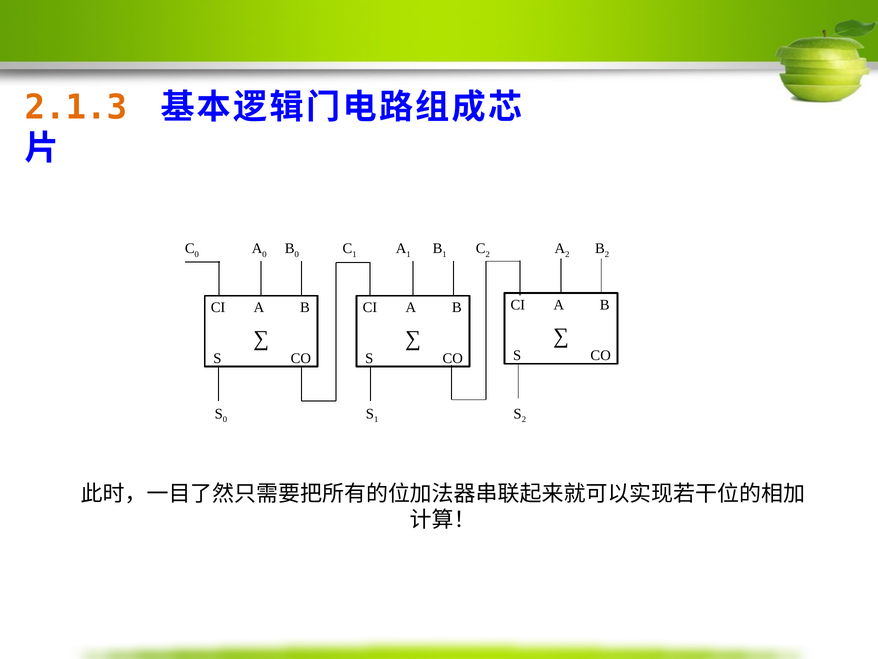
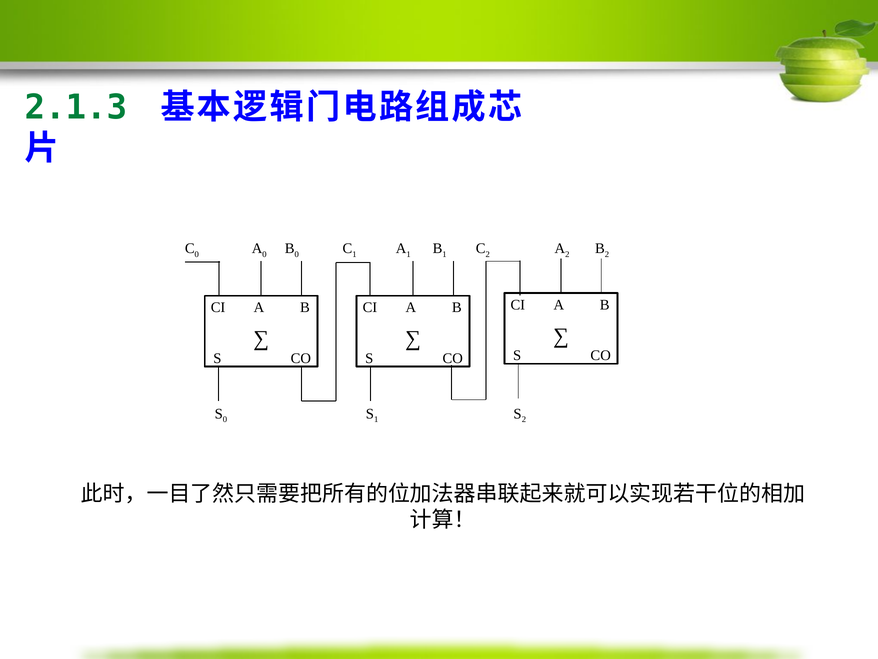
2.1.3 colour: orange -> green
